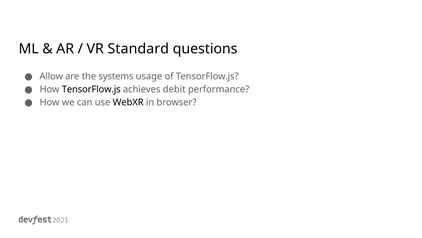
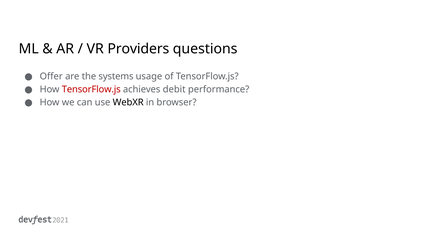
Standard: Standard -> Providers
Allow: Allow -> Offer
TensorFlow.js at (91, 89) colour: black -> red
